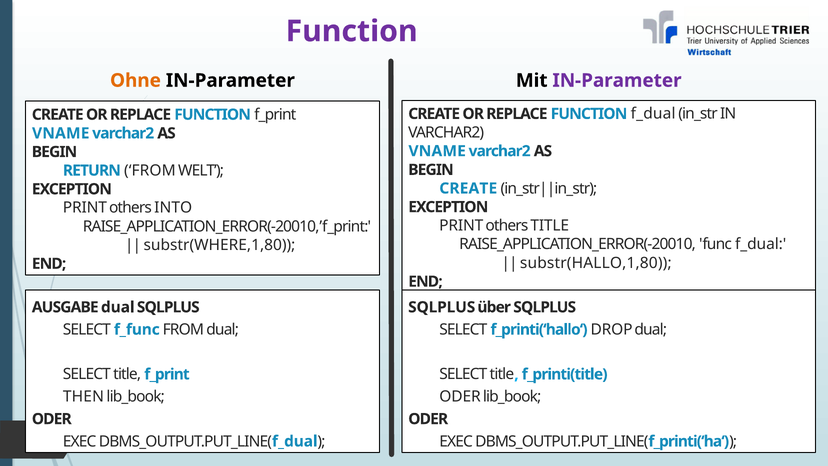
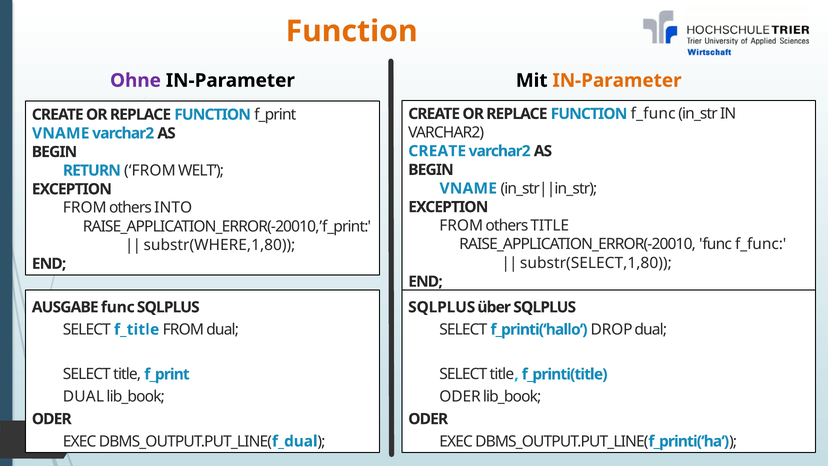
Function at (352, 31) colour: purple -> orange
Ohne colour: orange -> purple
IN-Parameter at (617, 80) colour: purple -> orange
FUNCTION f_dual: f_dual -> f_func
VNAME at (437, 151): VNAME -> CREATE
CREATE at (468, 188): CREATE -> VNAME
PRINT at (85, 208): PRINT -> FROM
PRINT at (461, 226): PRINT -> FROM
func f_dual: f_dual -> f_func
substr(HALLO,1,80: substr(HALLO,1,80 -> substr(SELECT,1,80
AUSGABE dual: dual -> func
f_func: f_func -> f_title
THEN at (83, 396): THEN -> DUAL
